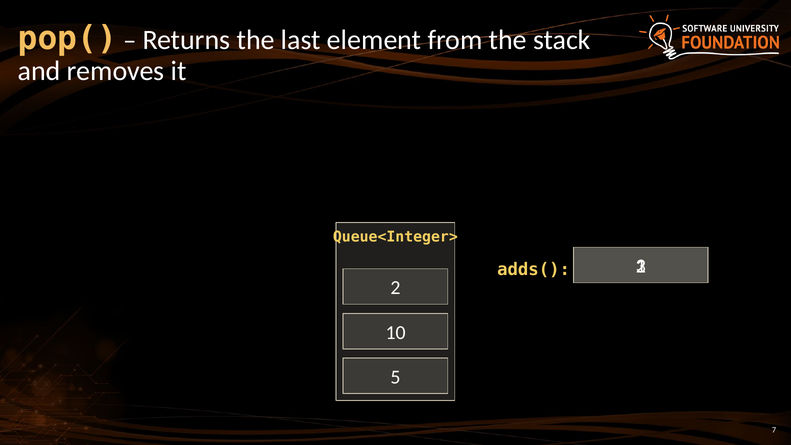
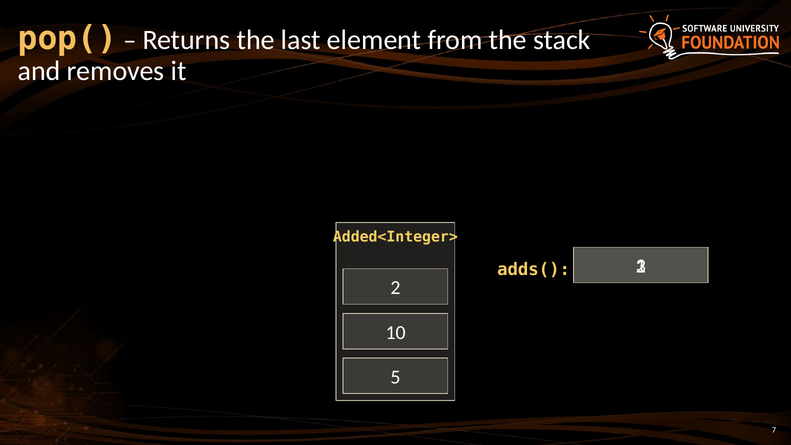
Queue<Integer>: Queue<Integer> -> Added<Integer>
